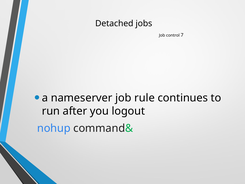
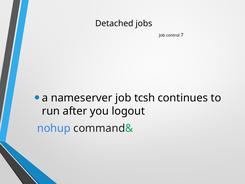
rule: rule -> tcsh
